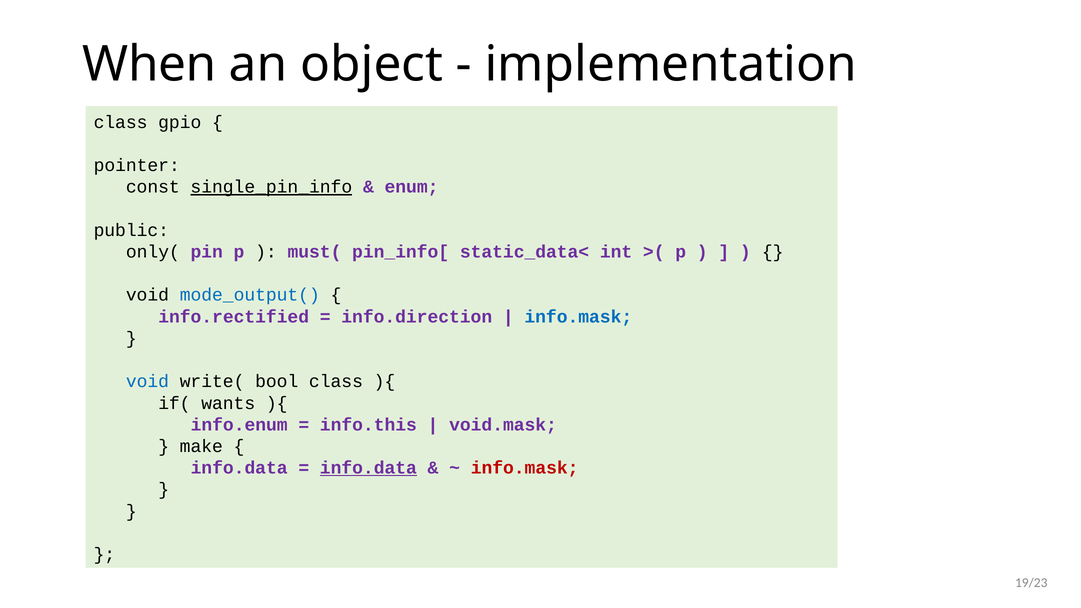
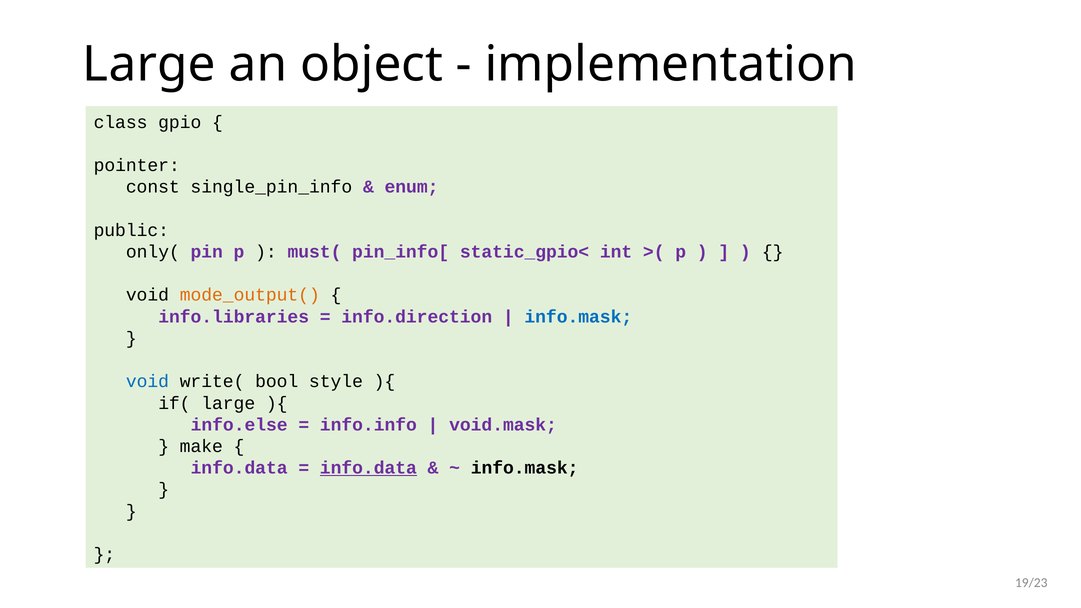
When at (149, 64): When -> Large
single_pin_info underline: present -> none
static_data<: static_data< -> static_gpio<
mode_output( colour: blue -> orange
info.rectified: info.rectified -> info.libraries
bool class: class -> style
if( wants: wants -> large
info.enum: info.enum -> info.else
info.this: info.this -> info.info
info.mask at (525, 468) colour: red -> black
